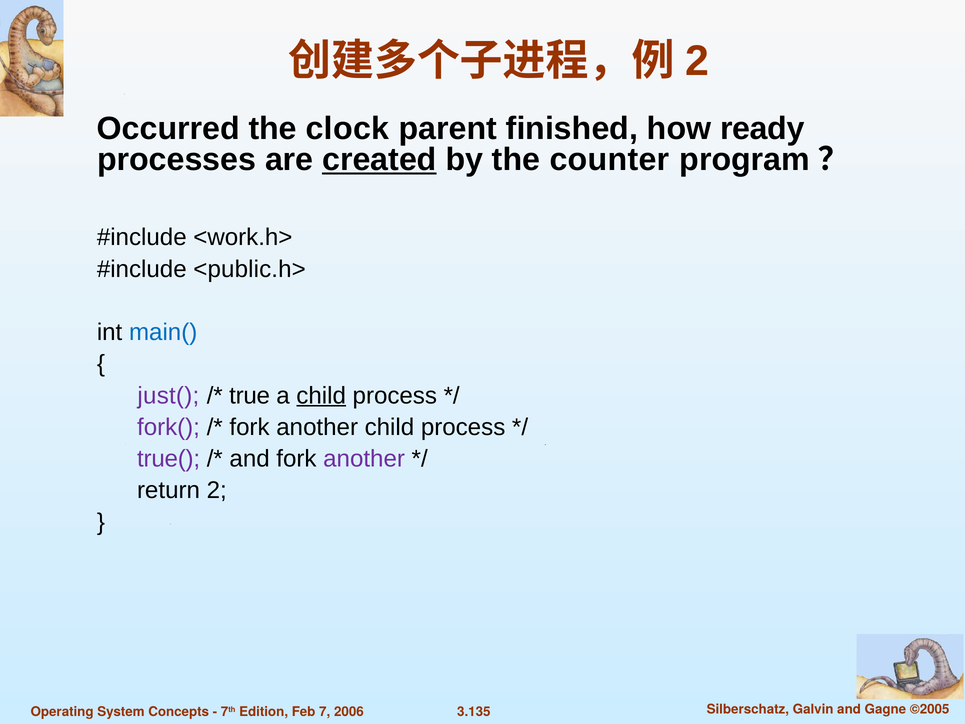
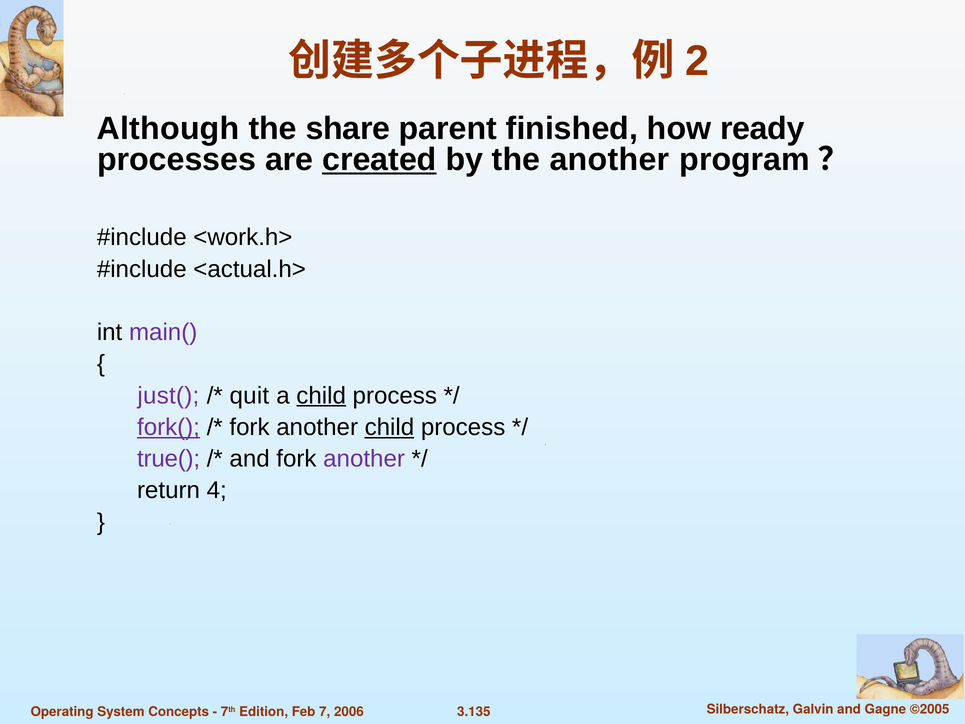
Occurred: Occurred -> Although
clock: clock -> share
the counter: counter -> another
<public.h>: <public.h> -> <actual.h>
main( colour: blue -> purple
true: true -> quit
fork( underline: none -> present
child at (389, 427) underline: none -> present
return 2: 2 -> 4
